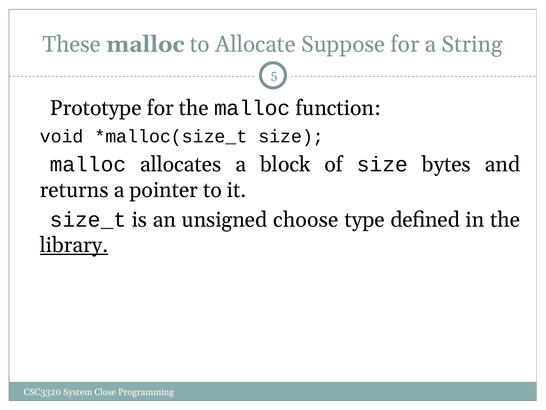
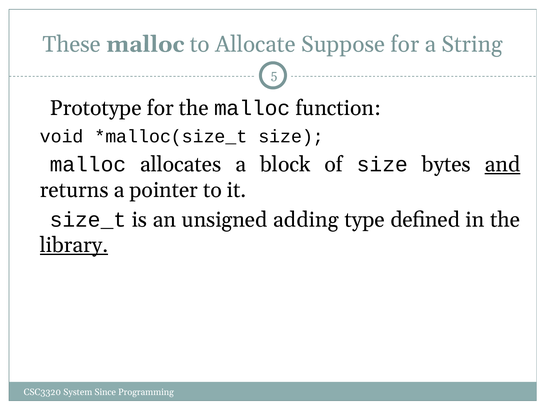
and underline: none -> present
choose: choose -> adding
Close: Close -> Since
